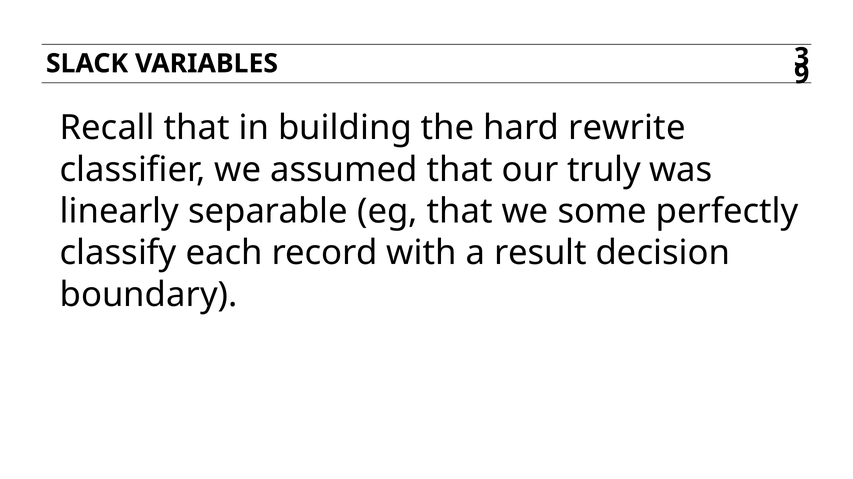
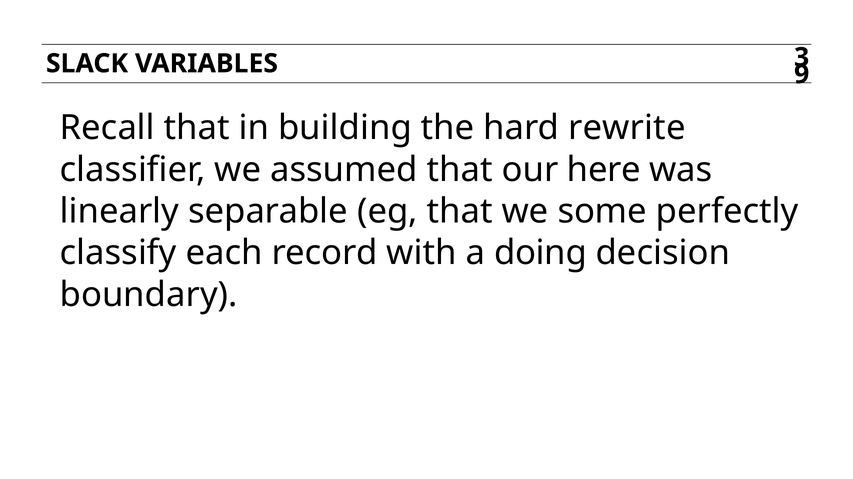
truly: truly -> here
result: result -> doing
